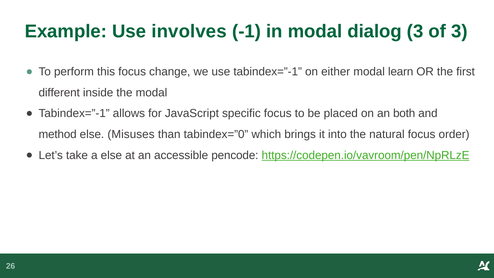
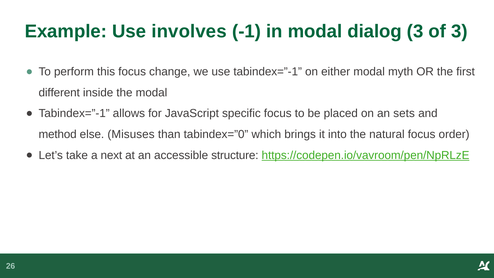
learn: learn -> myth
both: both -> sets
a else: else -> next
pencode: pencode -> structure
